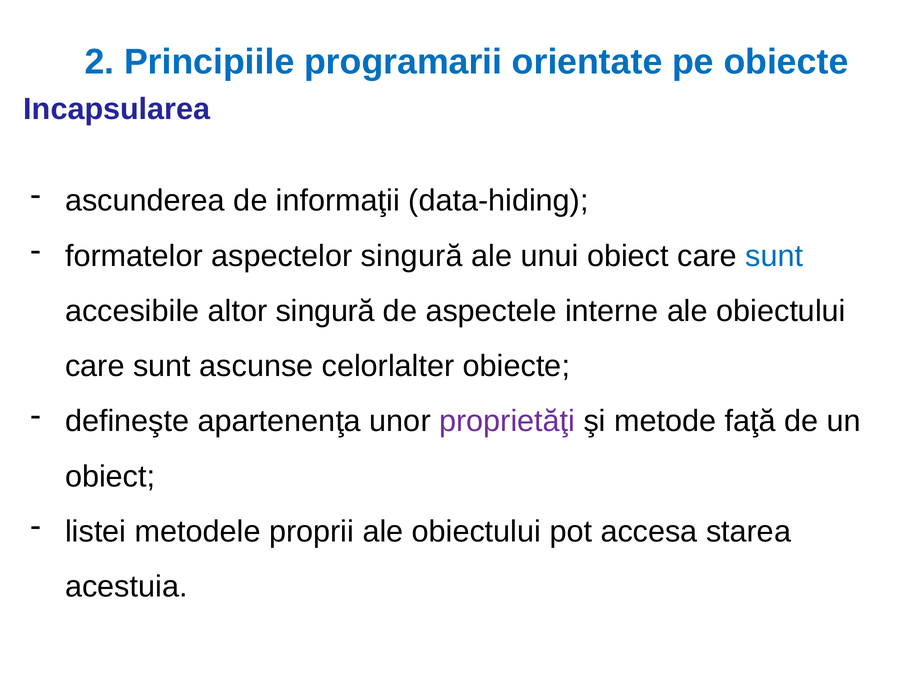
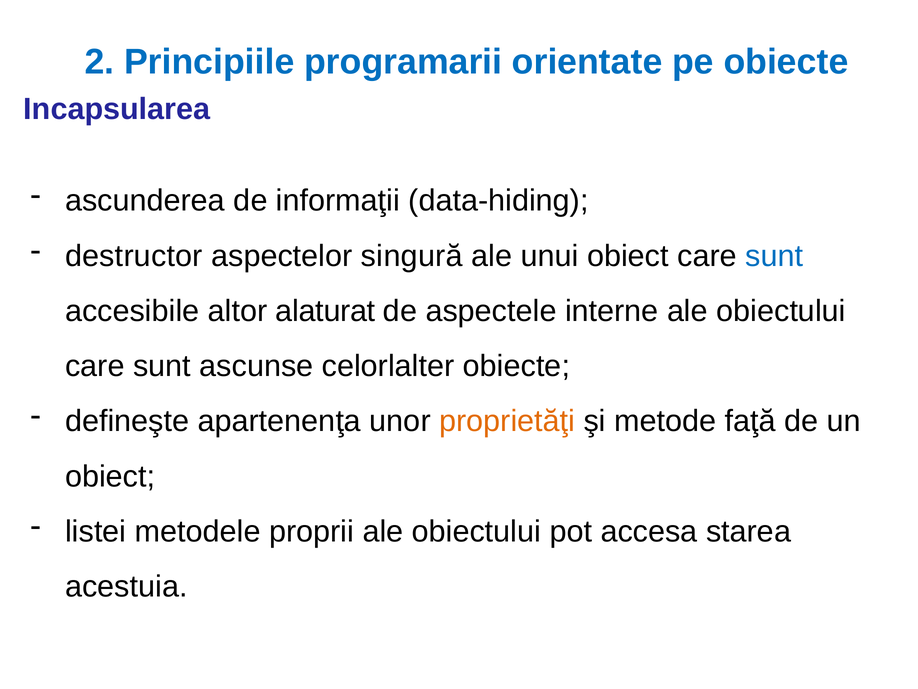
formatelor: formatelor -> destructor
altor singură: singură -> alaturat
proprietăţi colour: purple -> orange
